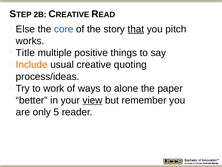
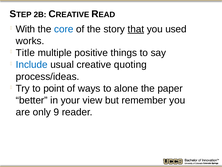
Else: Else -> With
pitch: pitch -> used
Include colour: orange -> blue
work: work -> point
view underline: present -> none
5: 5 -> 9
